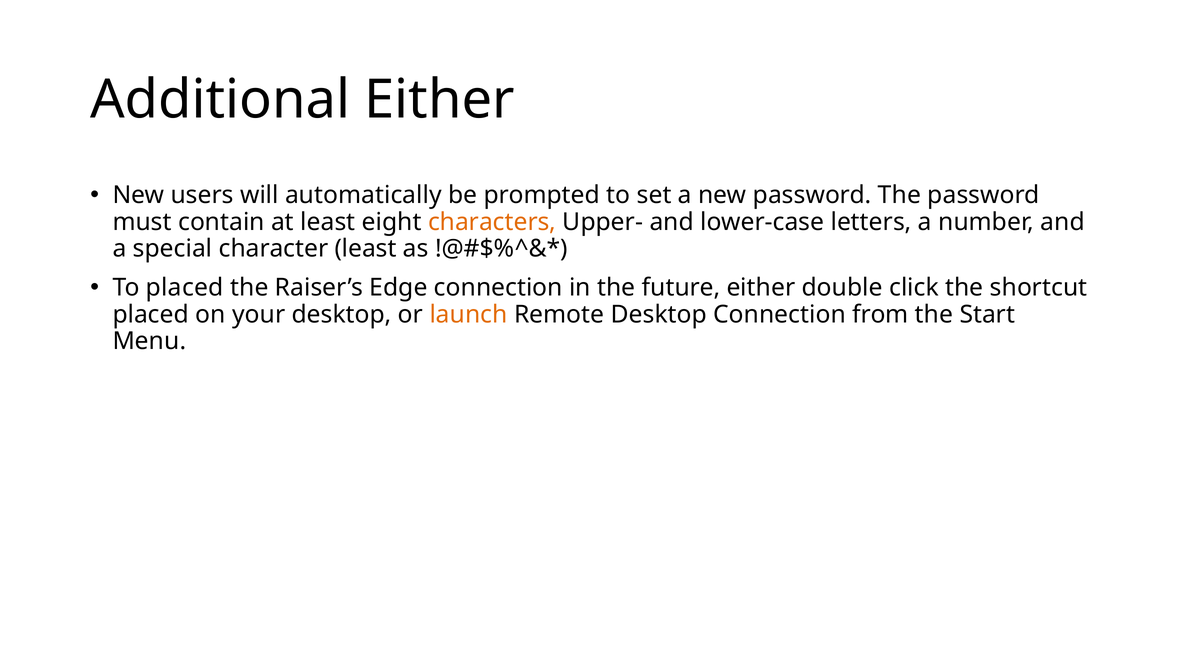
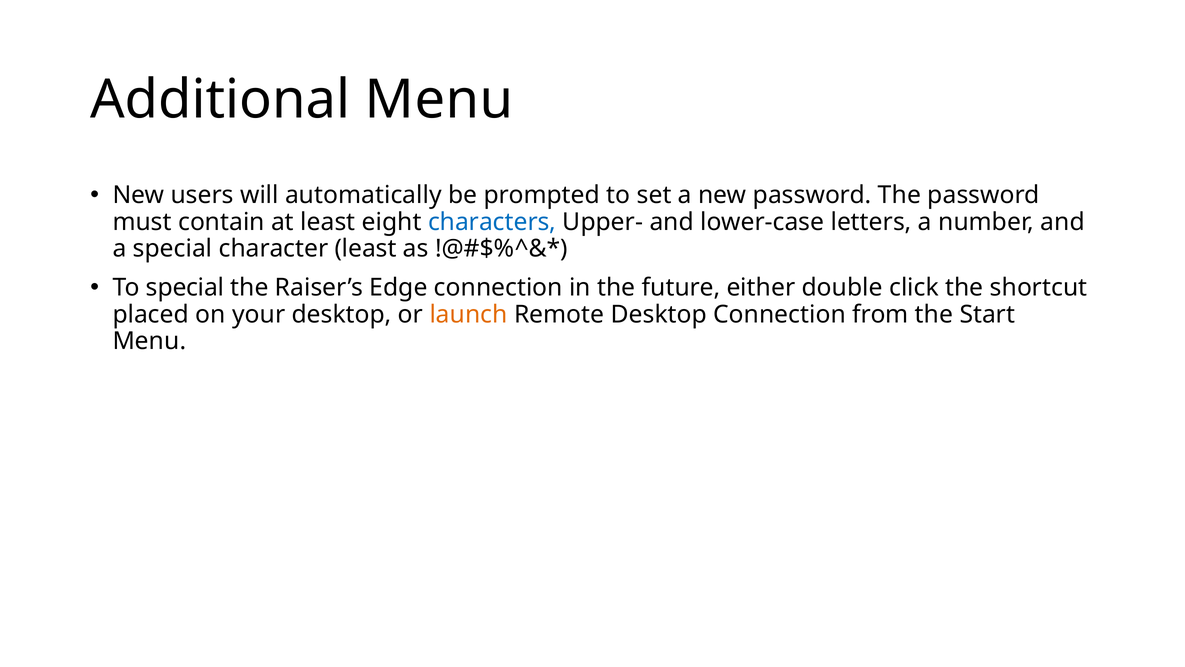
Additional Either: Either -> Menu
characters colour: orange -> blue
To placed: placed -> special
